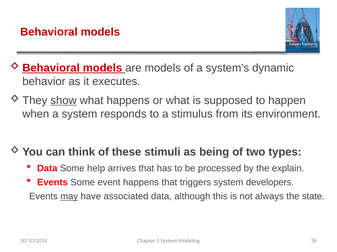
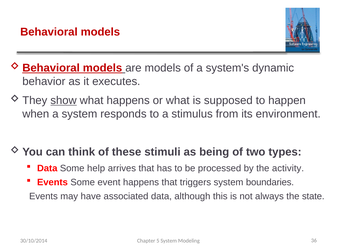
explain: explain -> activity
developers: developers -> boundaries
may underline: present -> none
